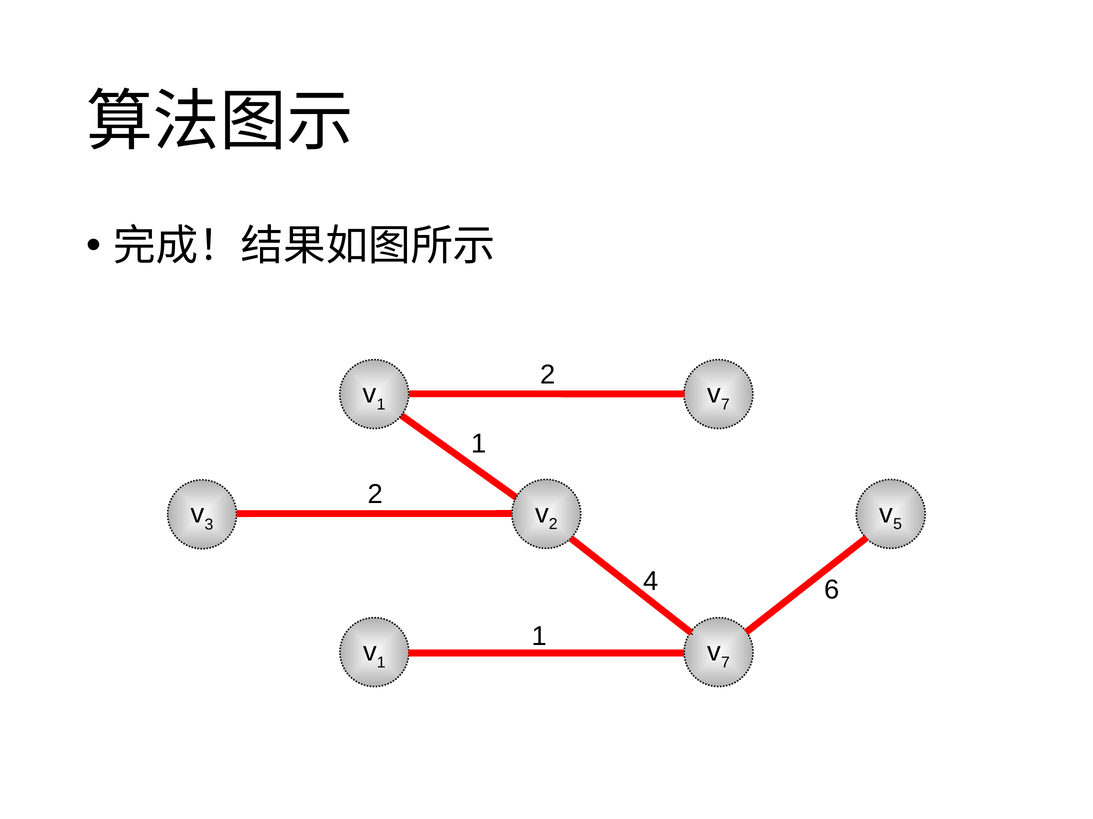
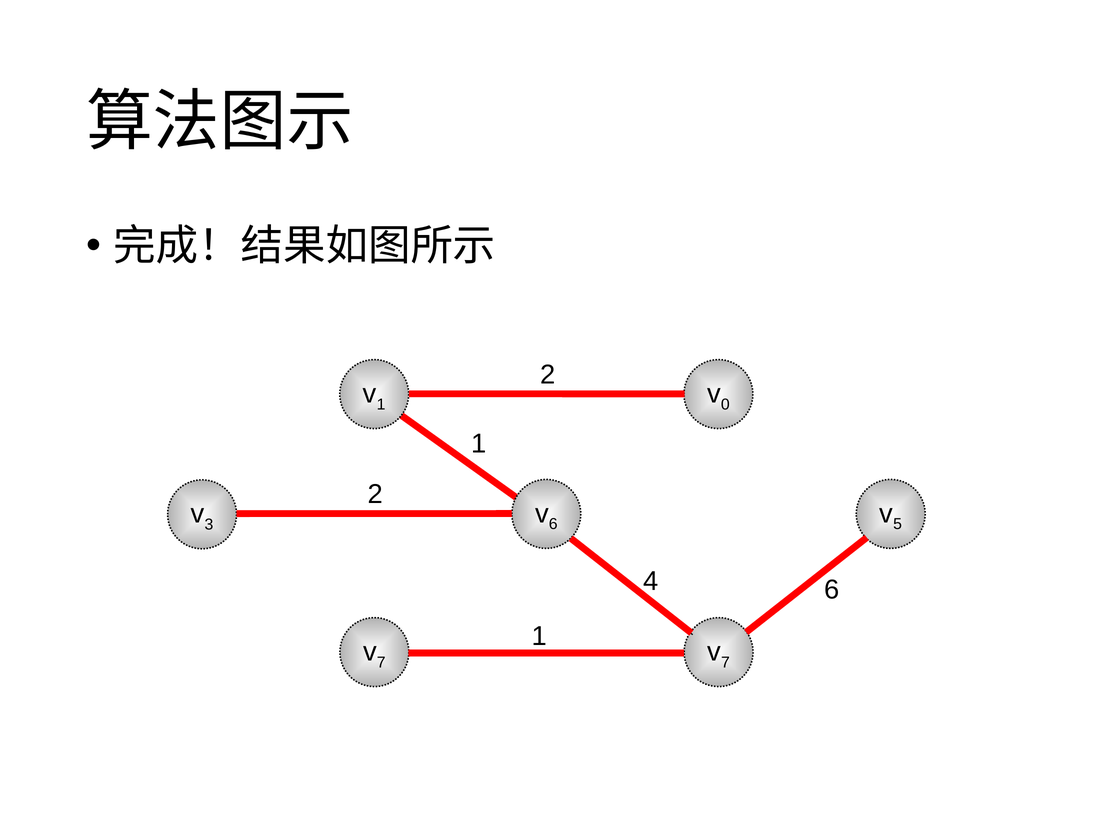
7 at (725, 405): 7 -> 0
2 at (553, 525): 2 -> 6
1 at (381, 663): 1 -> 7
